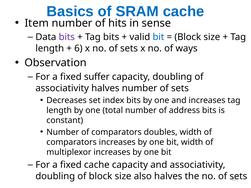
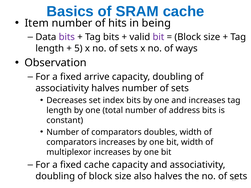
sense: sense -> being
bit at (158, 37) colour: blue -> purple
6: 6 -> 5
suffer: suffer -> arrive
